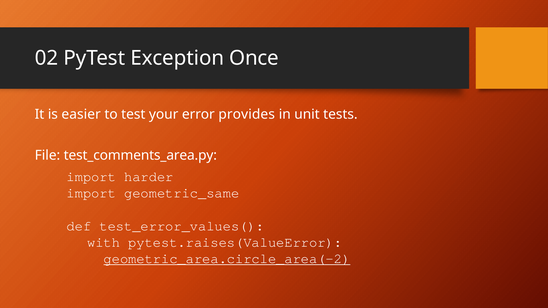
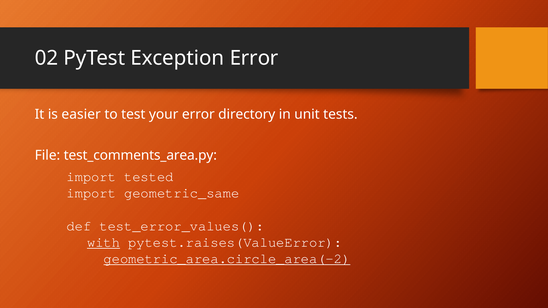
Exception Once: Once -> Error
provides: provides -> directory
harder: harder -> tested
with underline: none -> present
